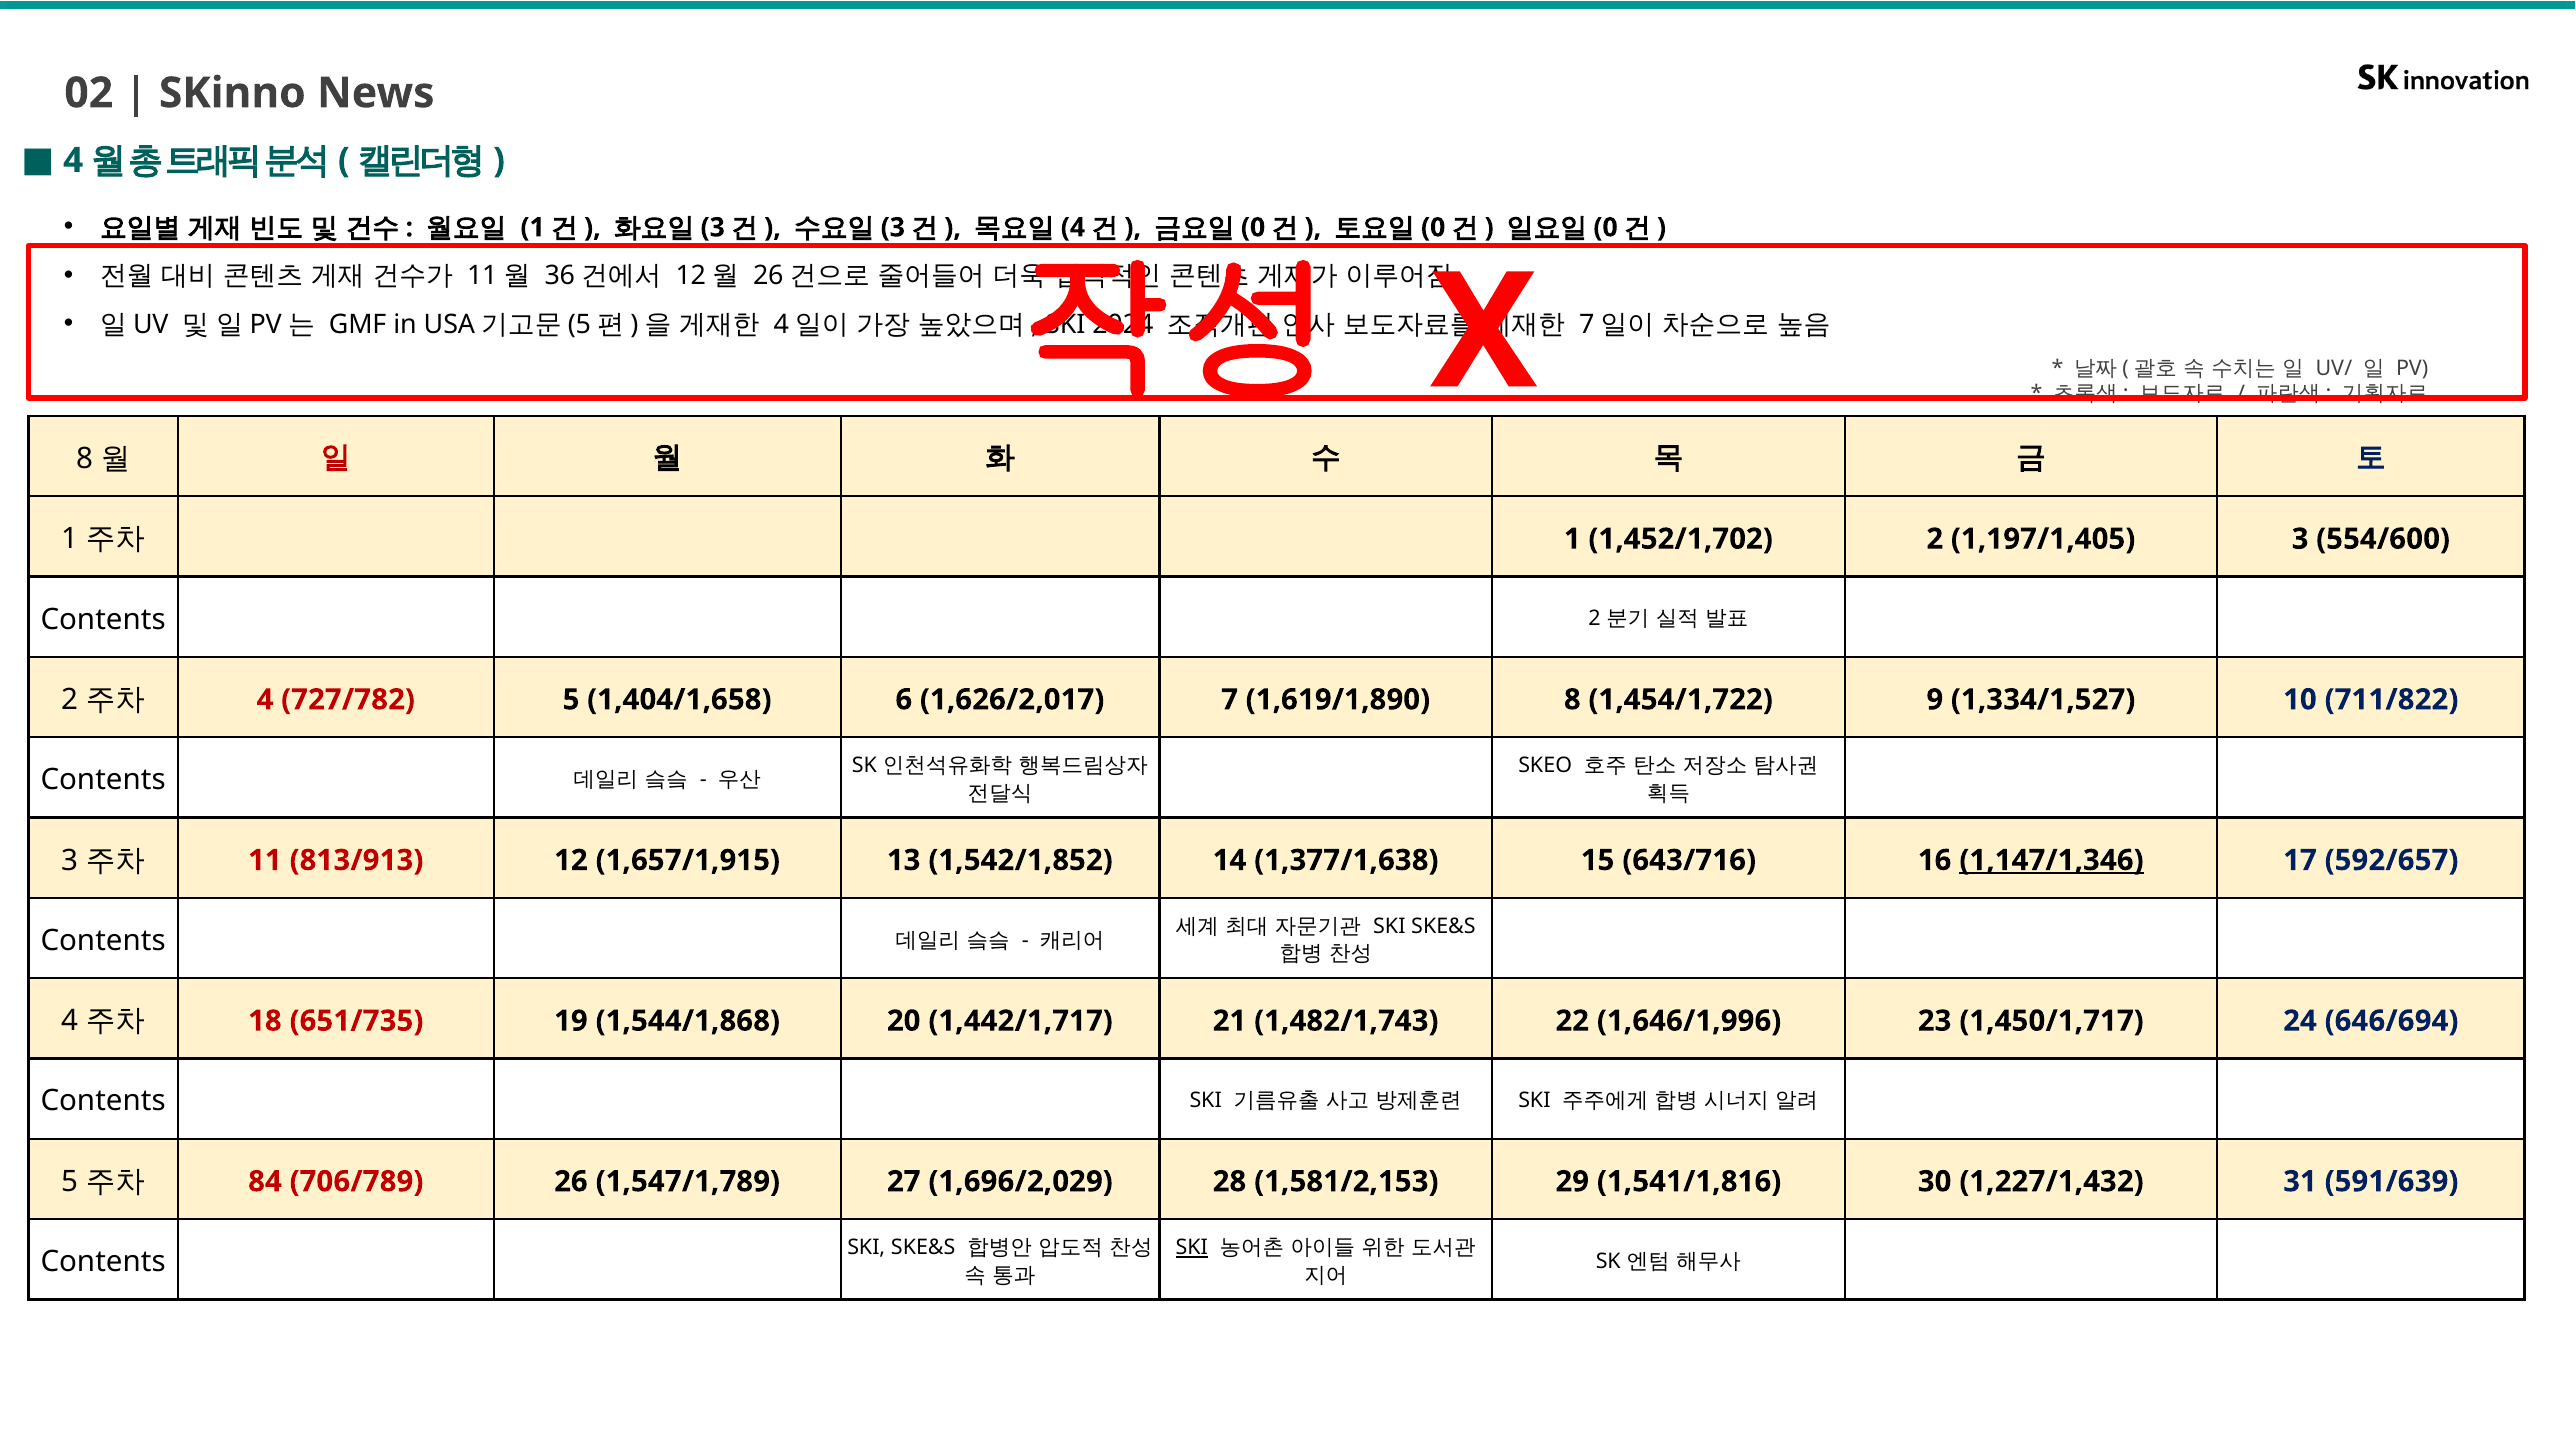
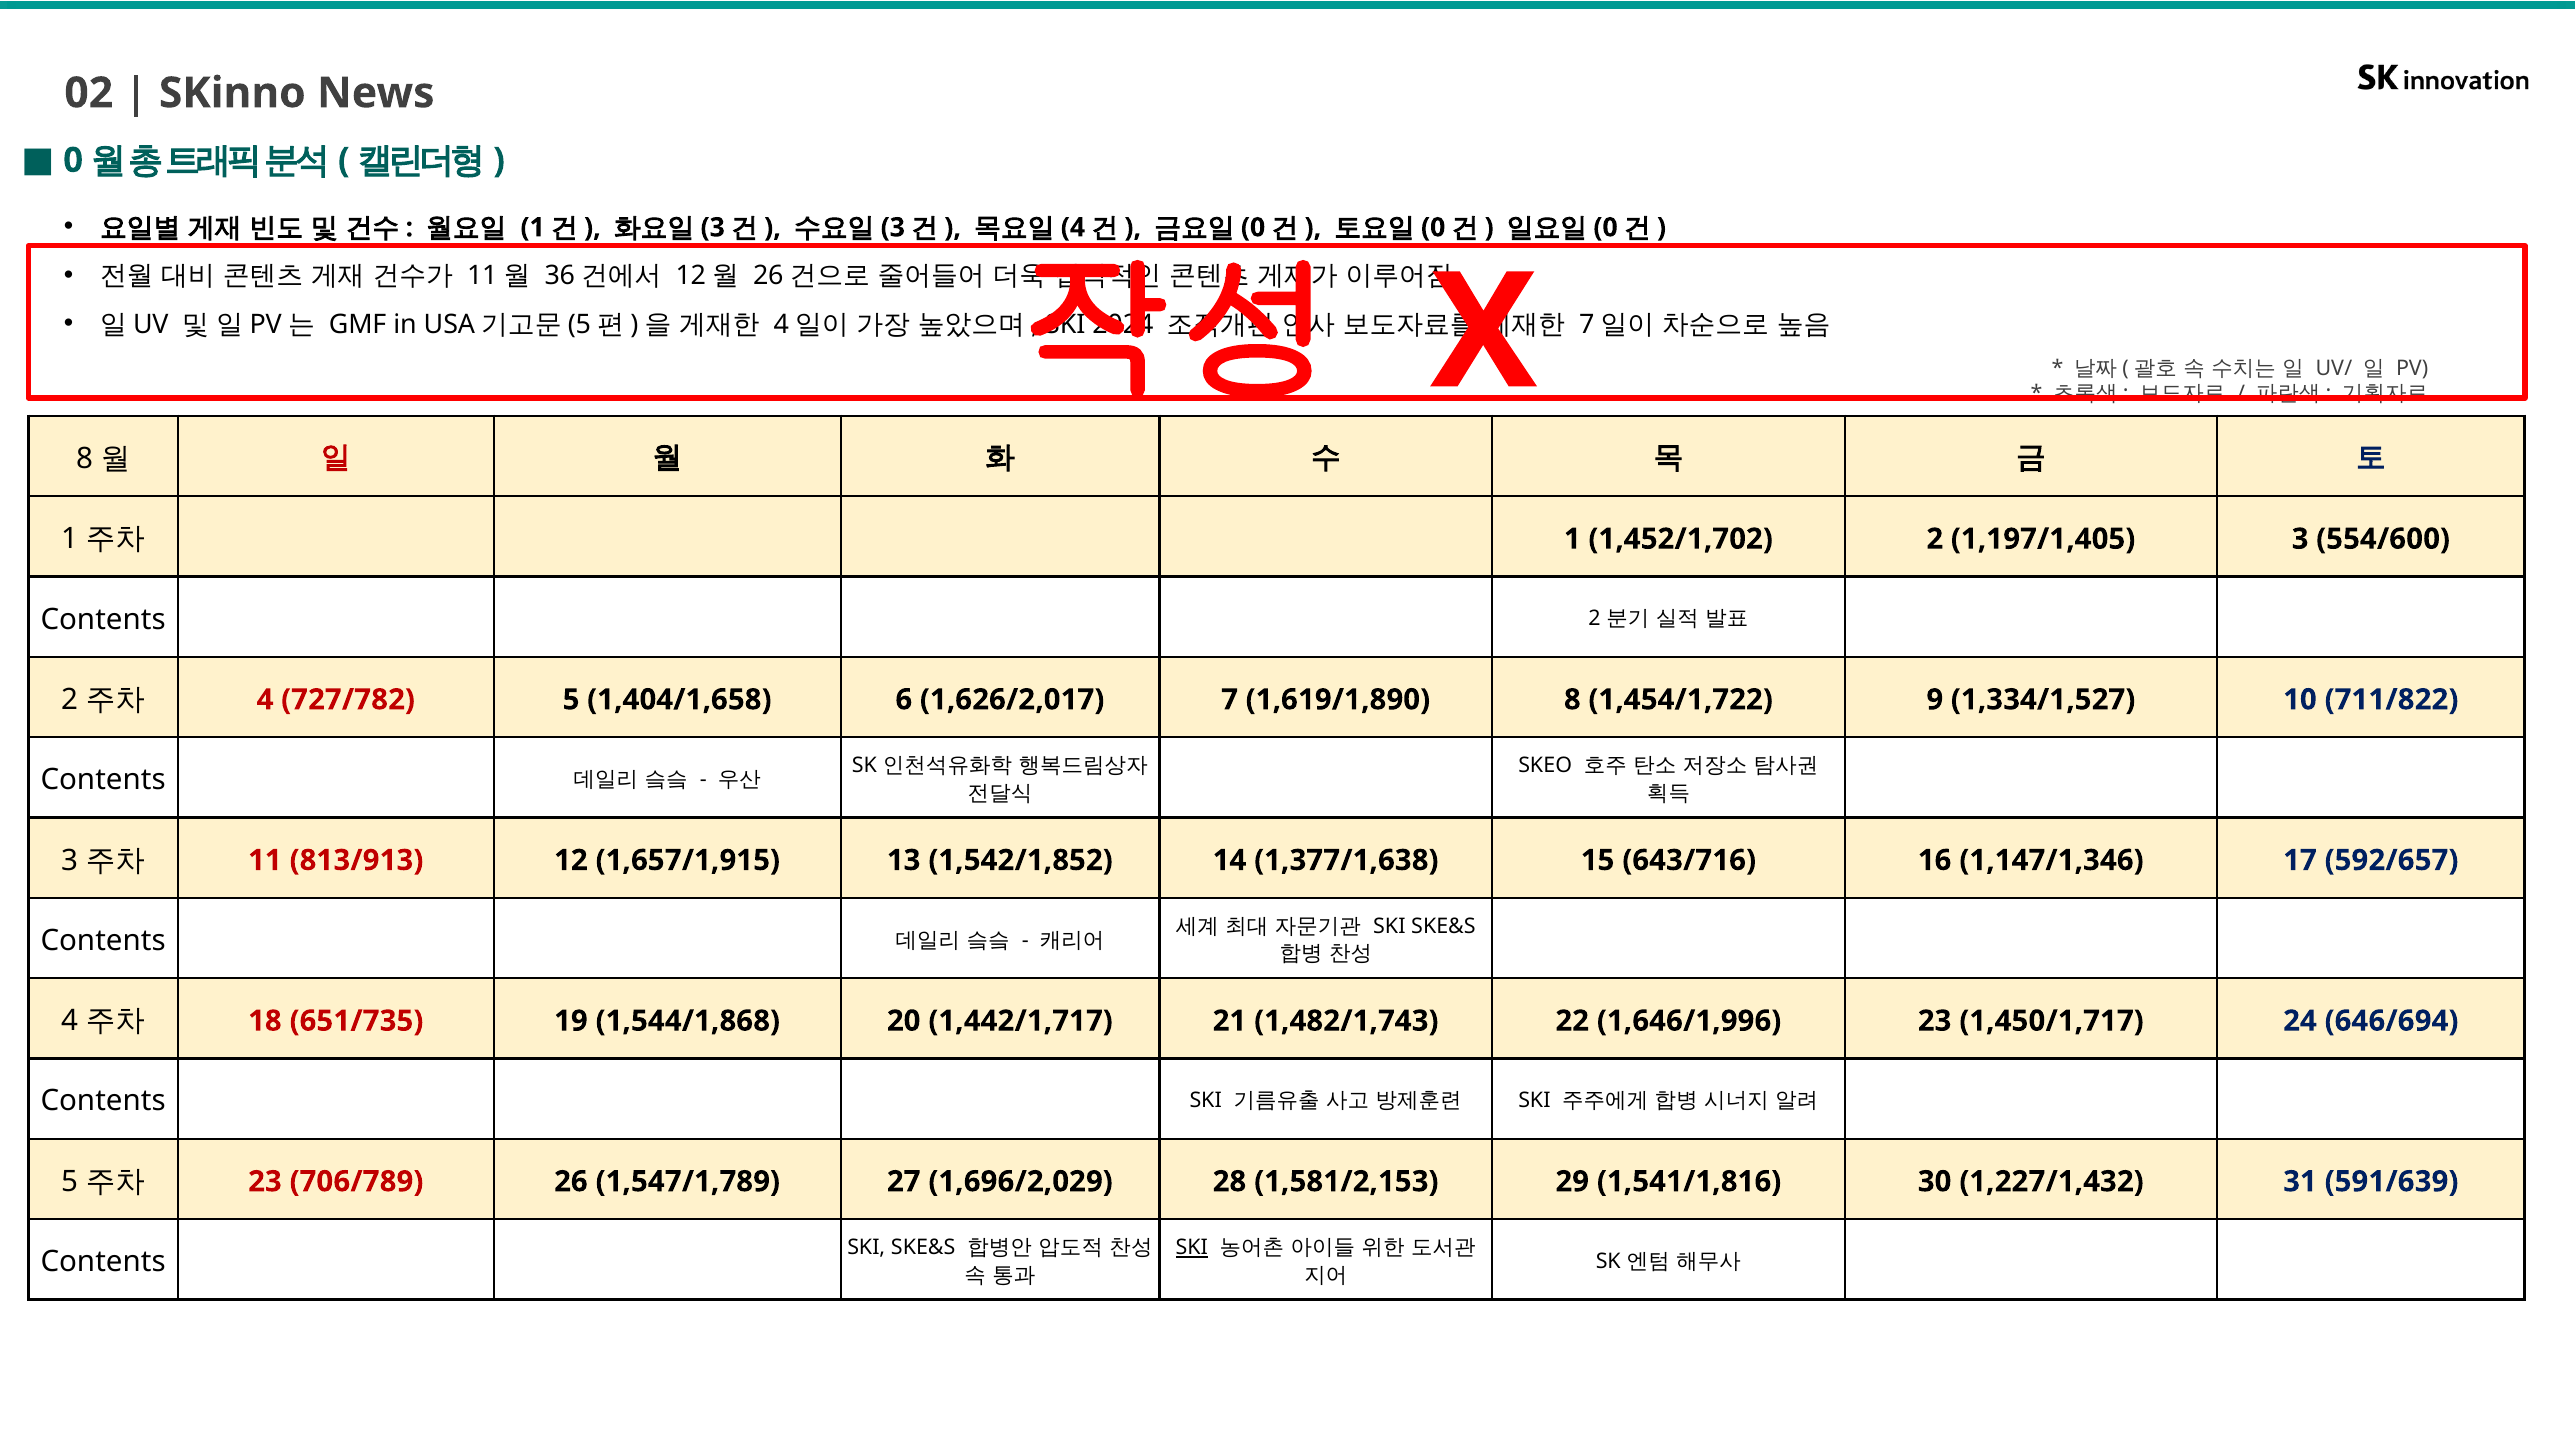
4 at (73, 160): 4 -> 0
1,147/1,346 underline: present -> none
84 at (265, 1182): 84 -> 23
